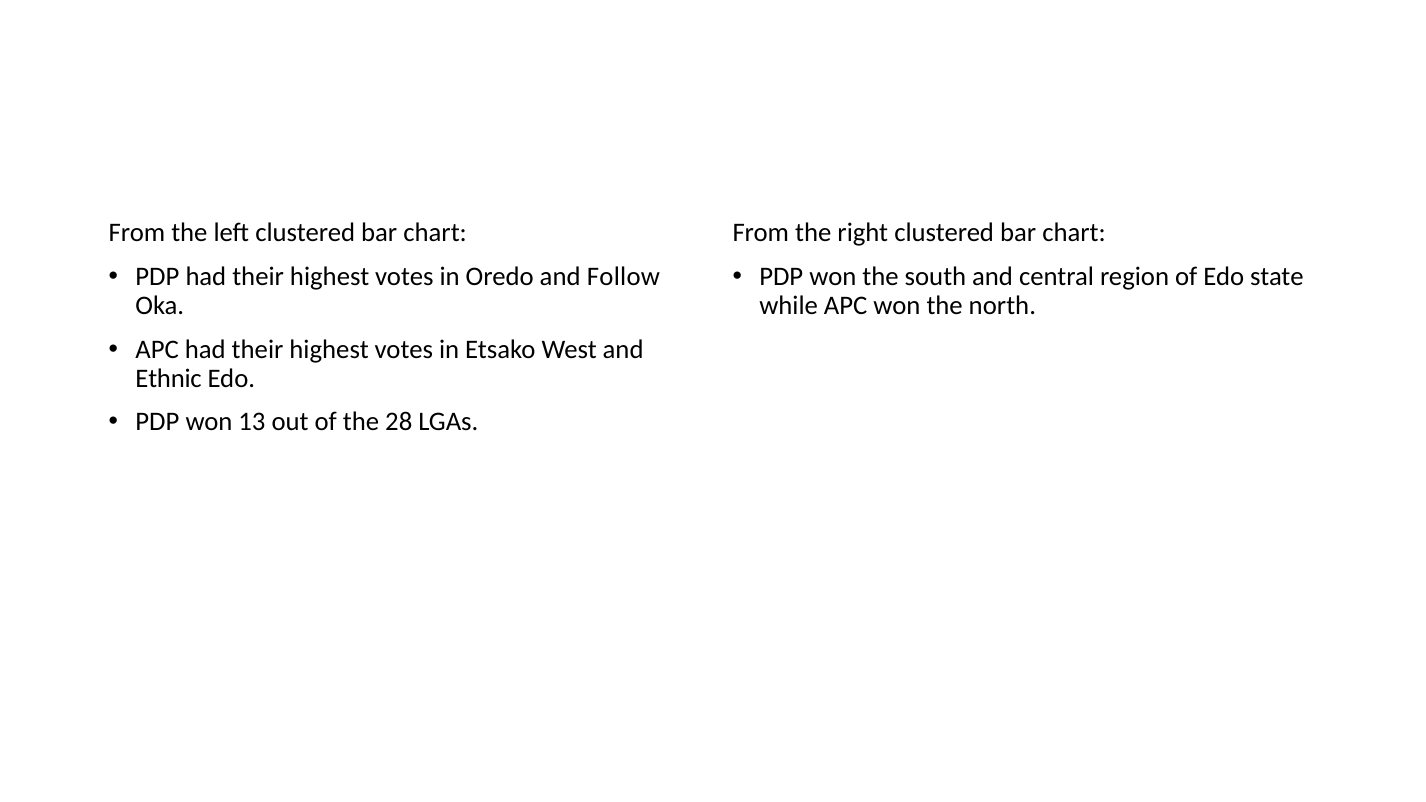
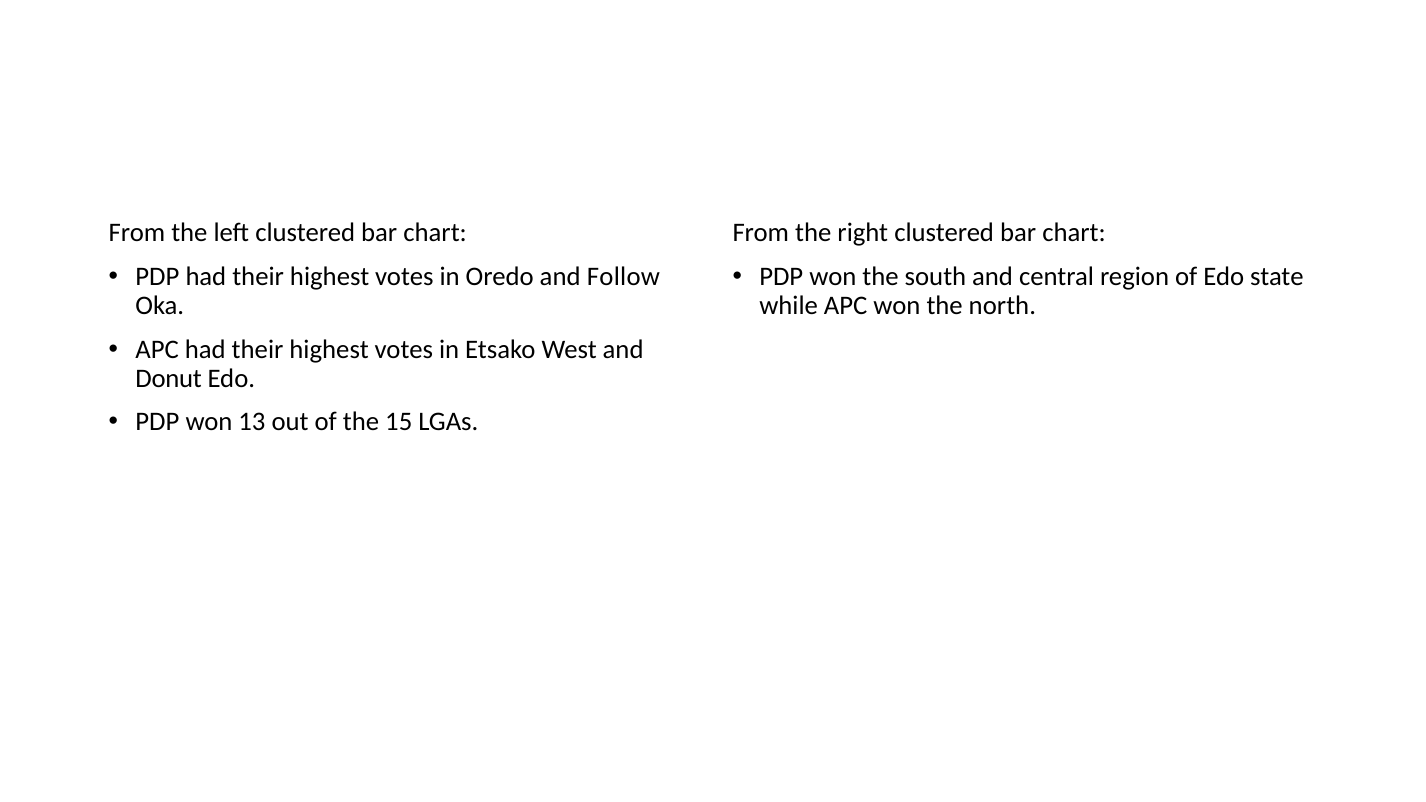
Ethnic: Ethnic -> Donut
28: 28 -> 15
